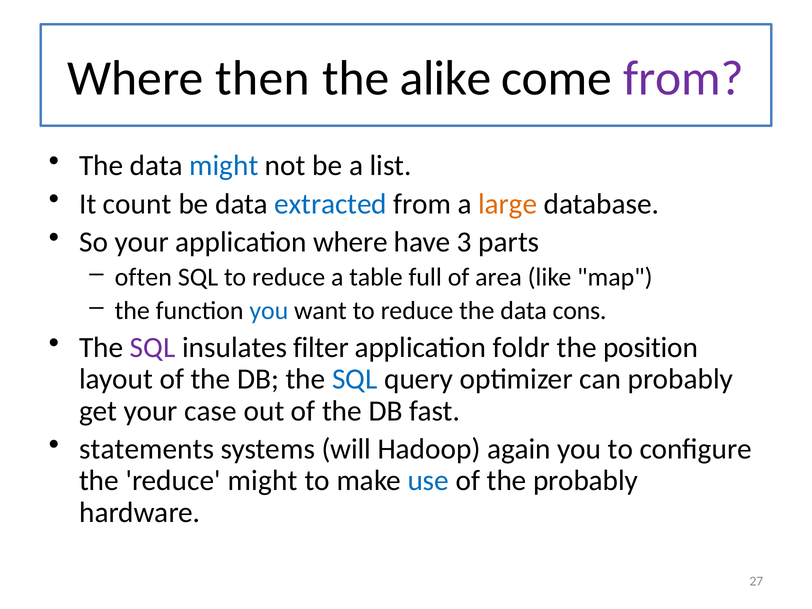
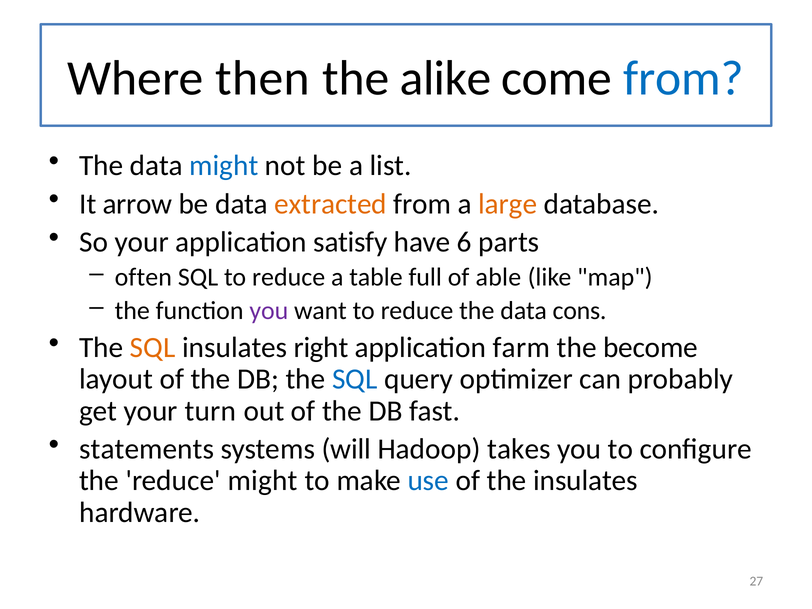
from at (684, 79) colour: purple -> blue
count: count -> arrow
extracted colour: blue -> orange
application where: where -> satisfy
3: 3 -> 6
area: area -> able
you at (269, 311) colour: blue -> purple
SQL at (153, 348) colour: purple -> orange
filter: filter -> right
foldr: foldr -> farm
position: position -> become
case: case -> turn
again: again -> takes
the probably: probably -> insulates
